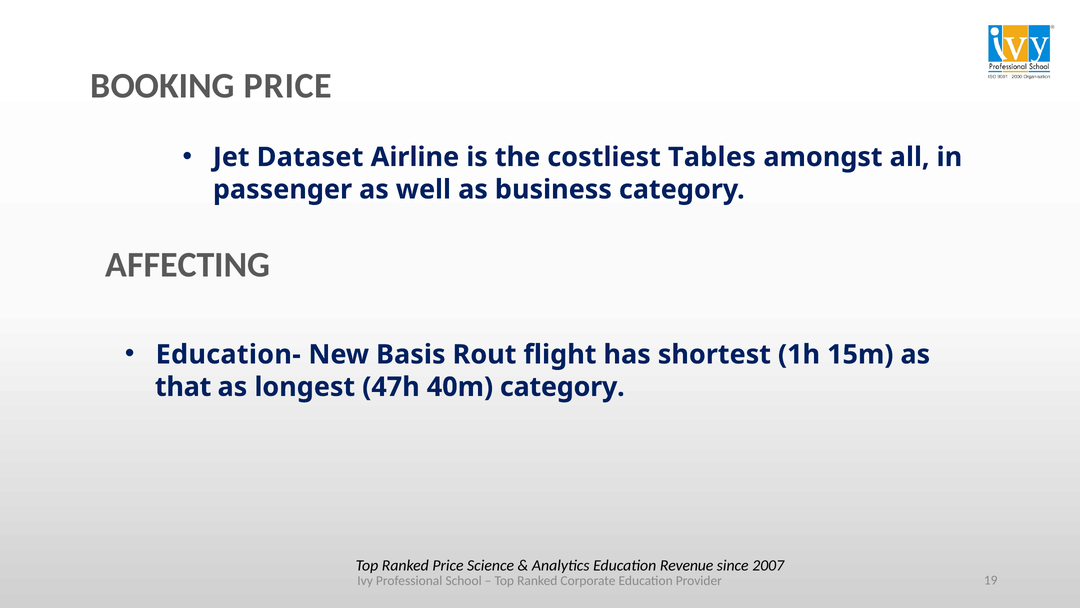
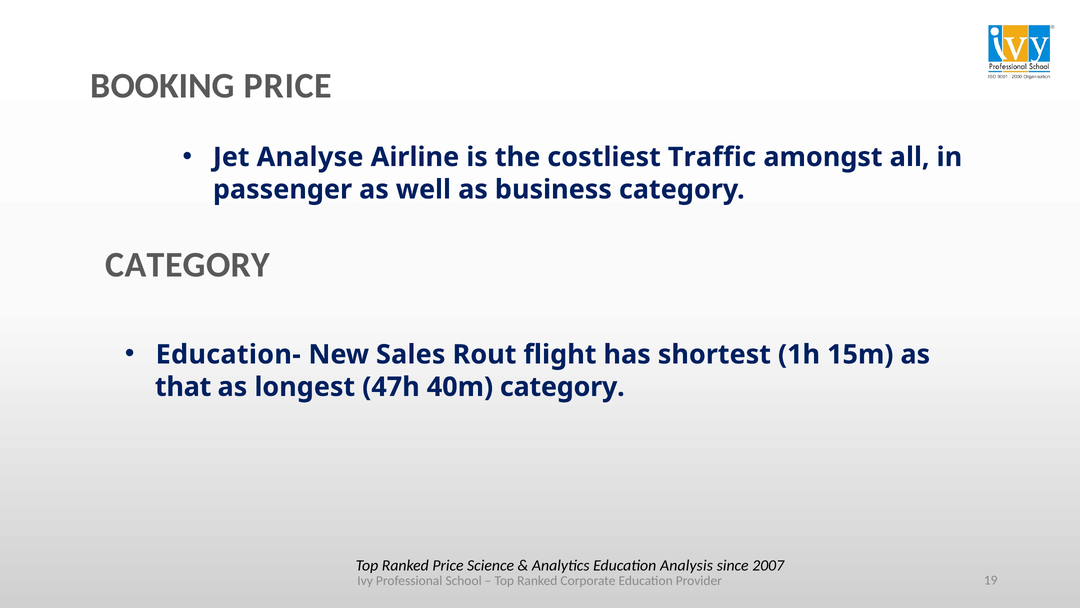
Dataset: Dataset -> Analyse
Tables: Tables -> Traffic
AFFECTING at (188, 265): AFFECTING -> CATEGORY
Basis: Basis -> Sales
Revenue: Revenue -> Analysis
